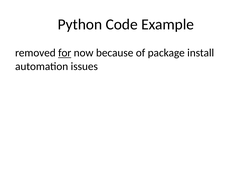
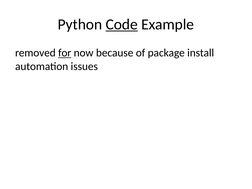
Code underline: none -> present
